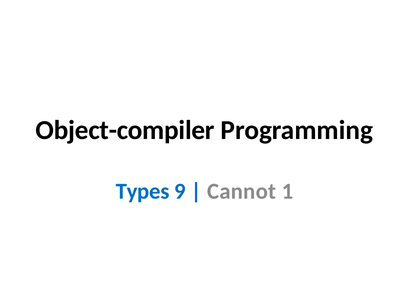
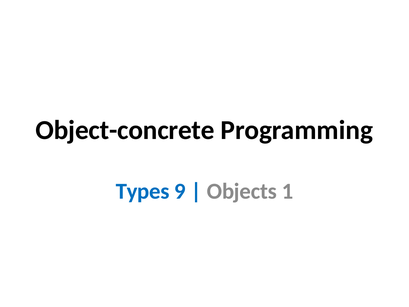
Object-compiler: Object-compiler -> Object-concrete
Cannot: Cannot -> Objects
